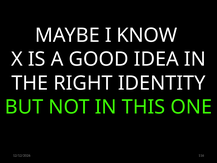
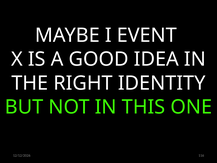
KNOW: KNOW -> EVENT
